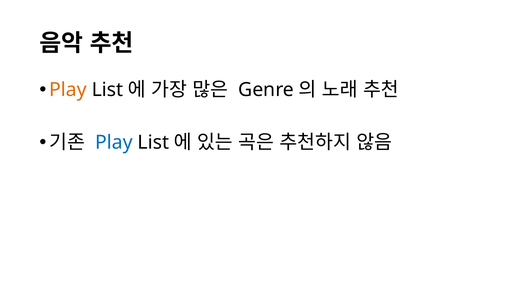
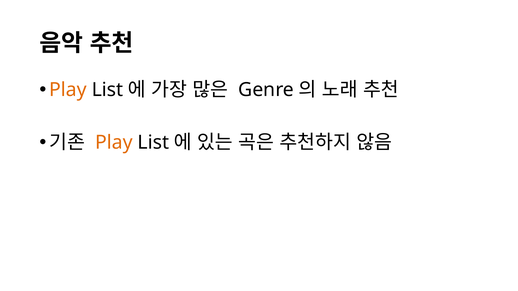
Play at (114, 143) colour: blue -> orange
